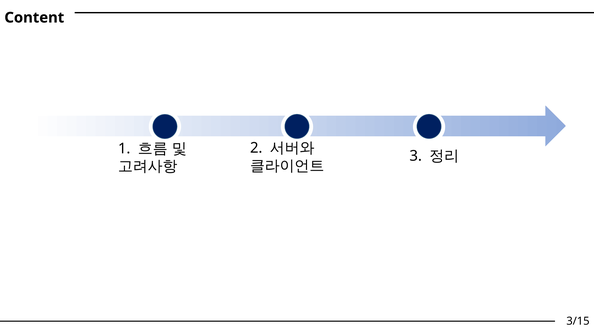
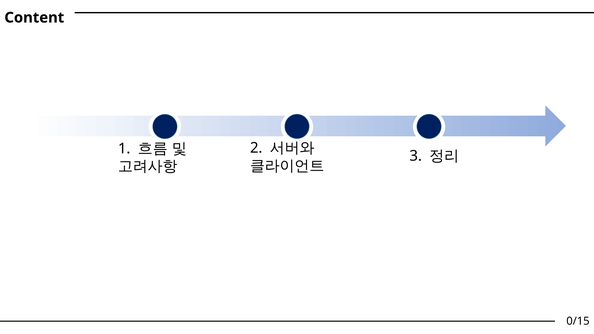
3/15: 3/15 -> 0/15
